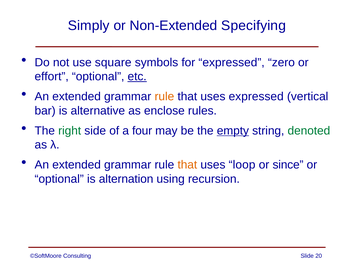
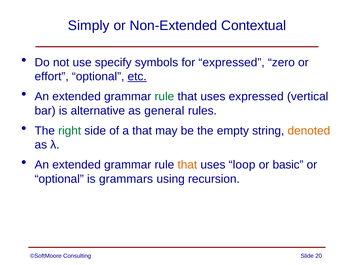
Specifying: Specifying -> Contextual
square: square -> specify
rule at (164, 97) colour: orange -> green
enclose: enclose -> general
a four: four -> that
empty underline: present -> none
denoted colour: green -> orange
since: since -> basic
alternation: alternation -> grammars
